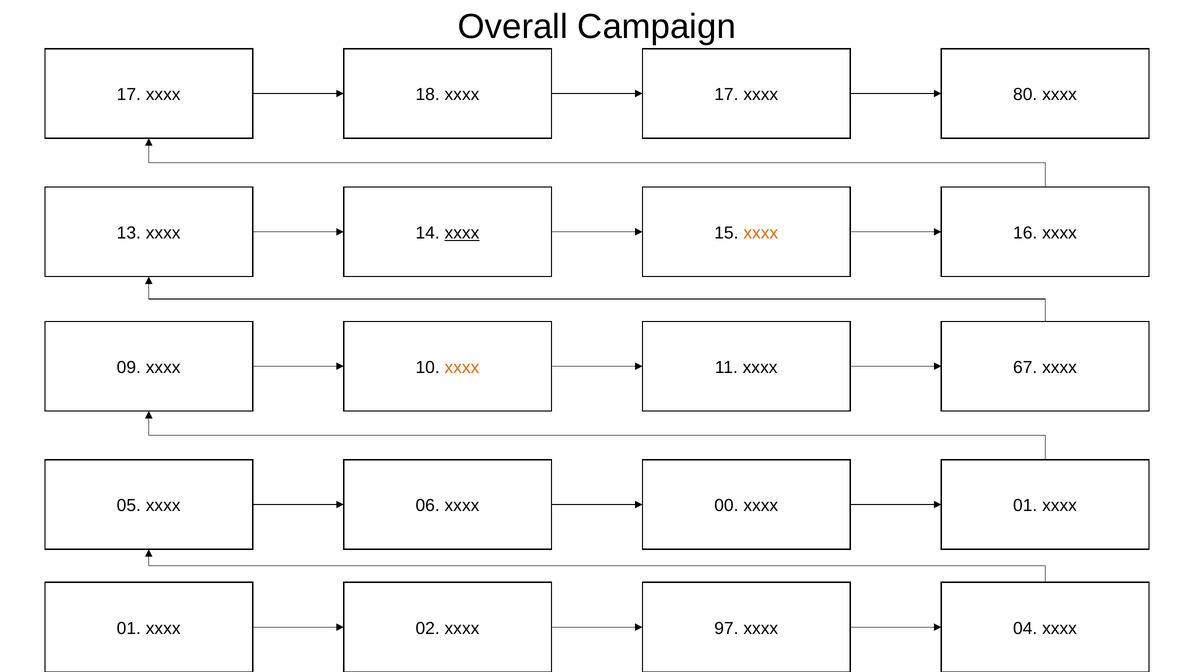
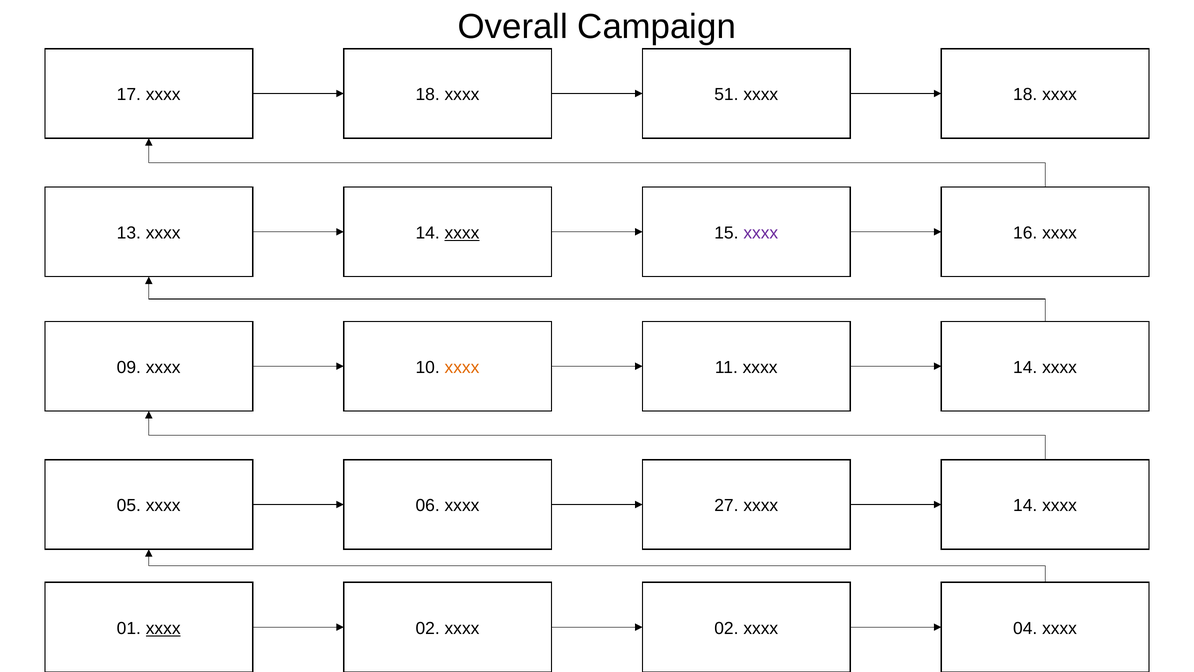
18 xxxx 17: 17 -> 51
xxxx 80: 80 -> 18
xxxx at (761, 233) colour: orange -> purple
11 xxxx 67: 67 -> 14
00: 00 -> 27
01 at (1025, 505): 01 -> 14
xxxx at (163, 628) underline: none -> present
02 xxxx 97: 97 -> 02
